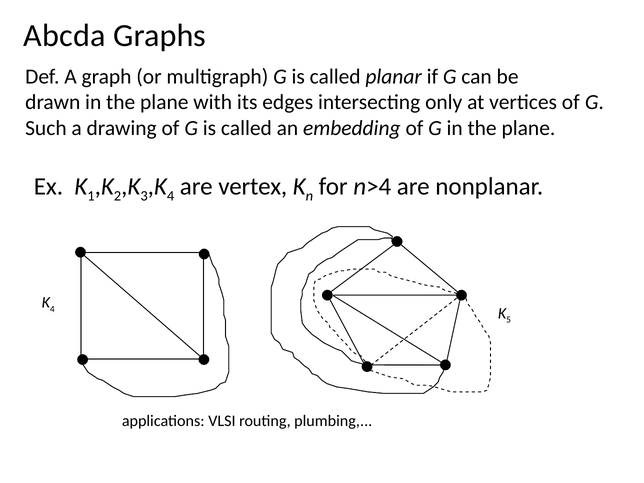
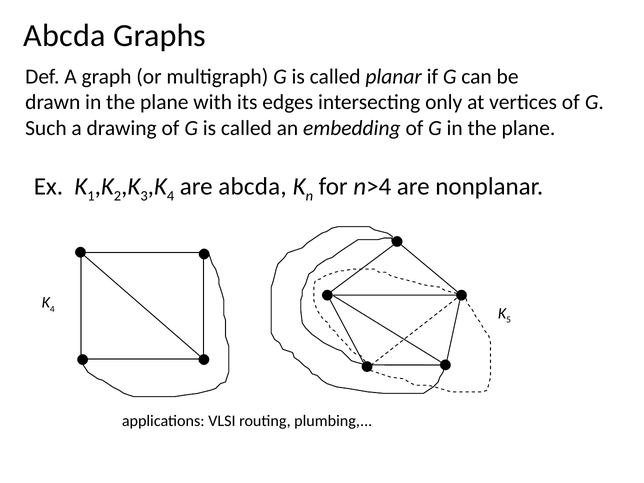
are vertex: vertex -> abcda
